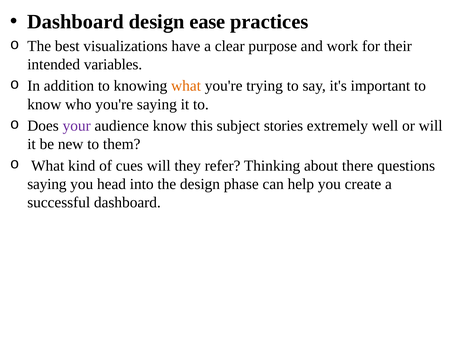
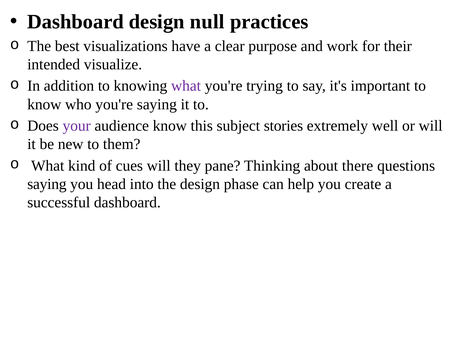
ease: ease -> null
variables: variables -> visualize
what at (186, 86) colour: orange -> purple
refer: refer -> pane
